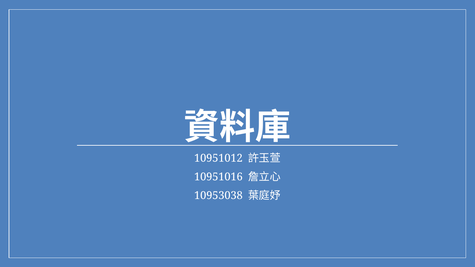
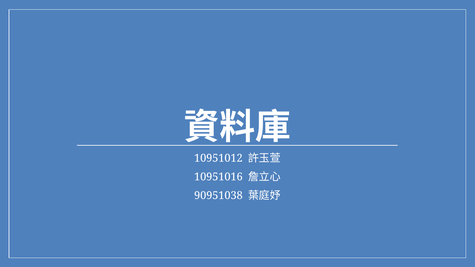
10953038: 10953038 -> 90951038
